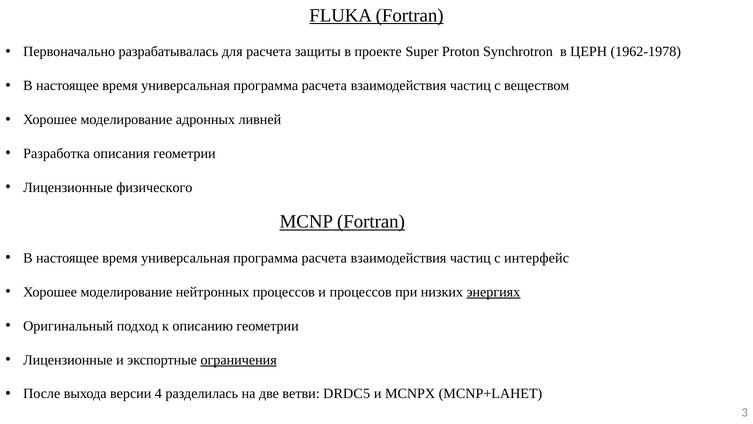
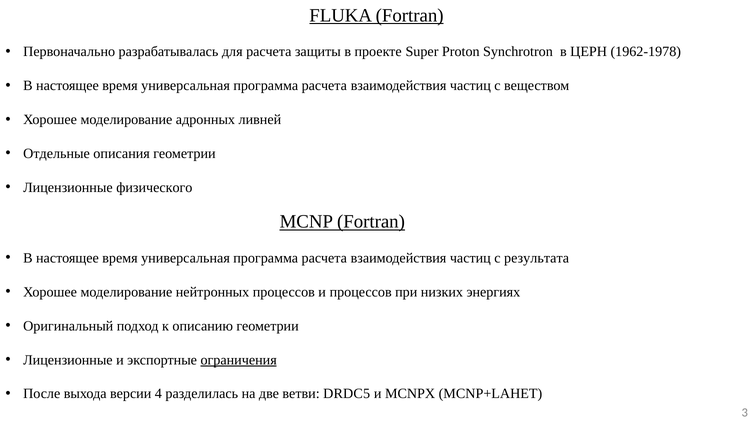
Разработка: Разработка -> Отдельные
интерфейс: интерфейс -> результата
энергиях underline: present -> none
